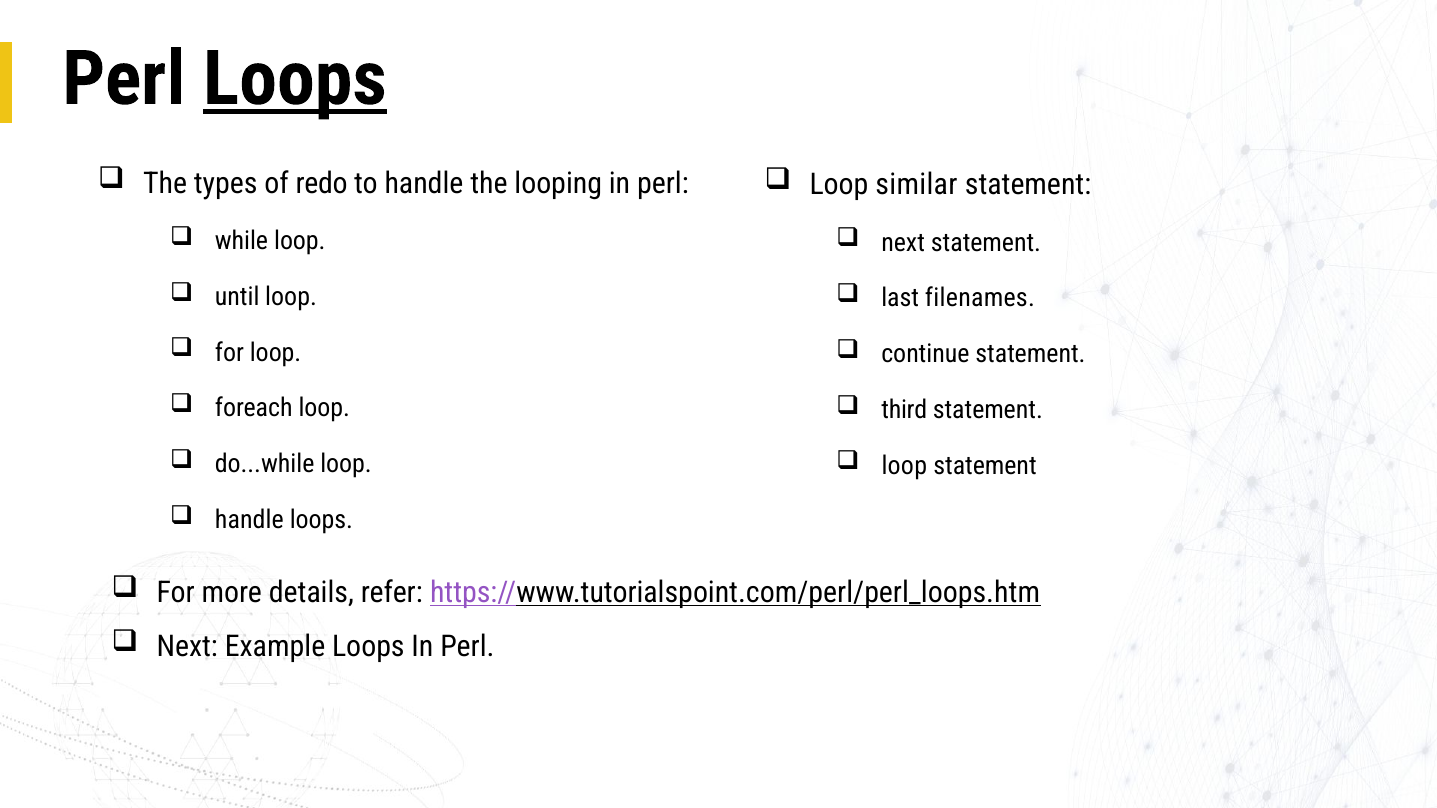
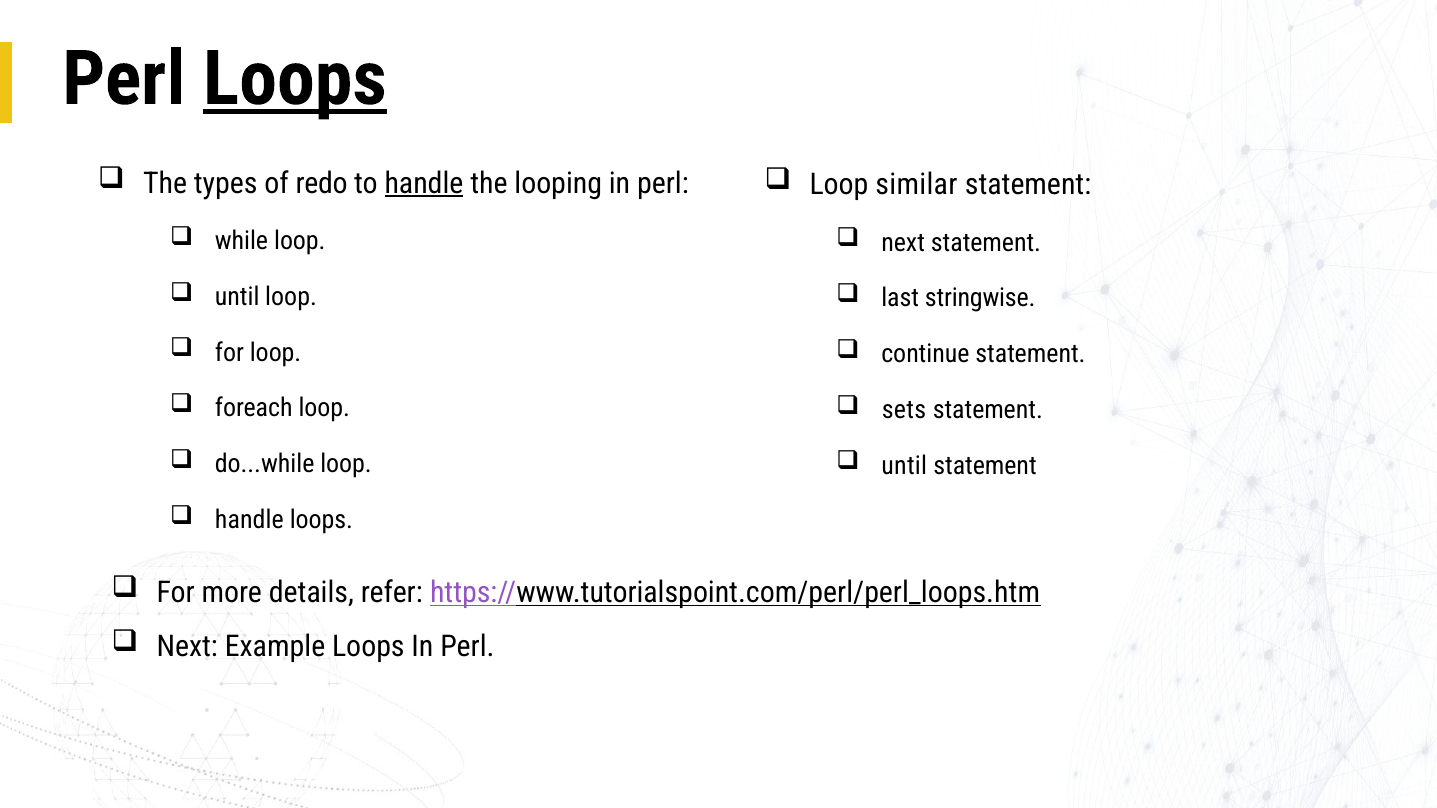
handle at (424, 183) underline: none -> present
filenames: filenames -> stringwise
third: third -> sets
loop at (904, 466): loop -> until
